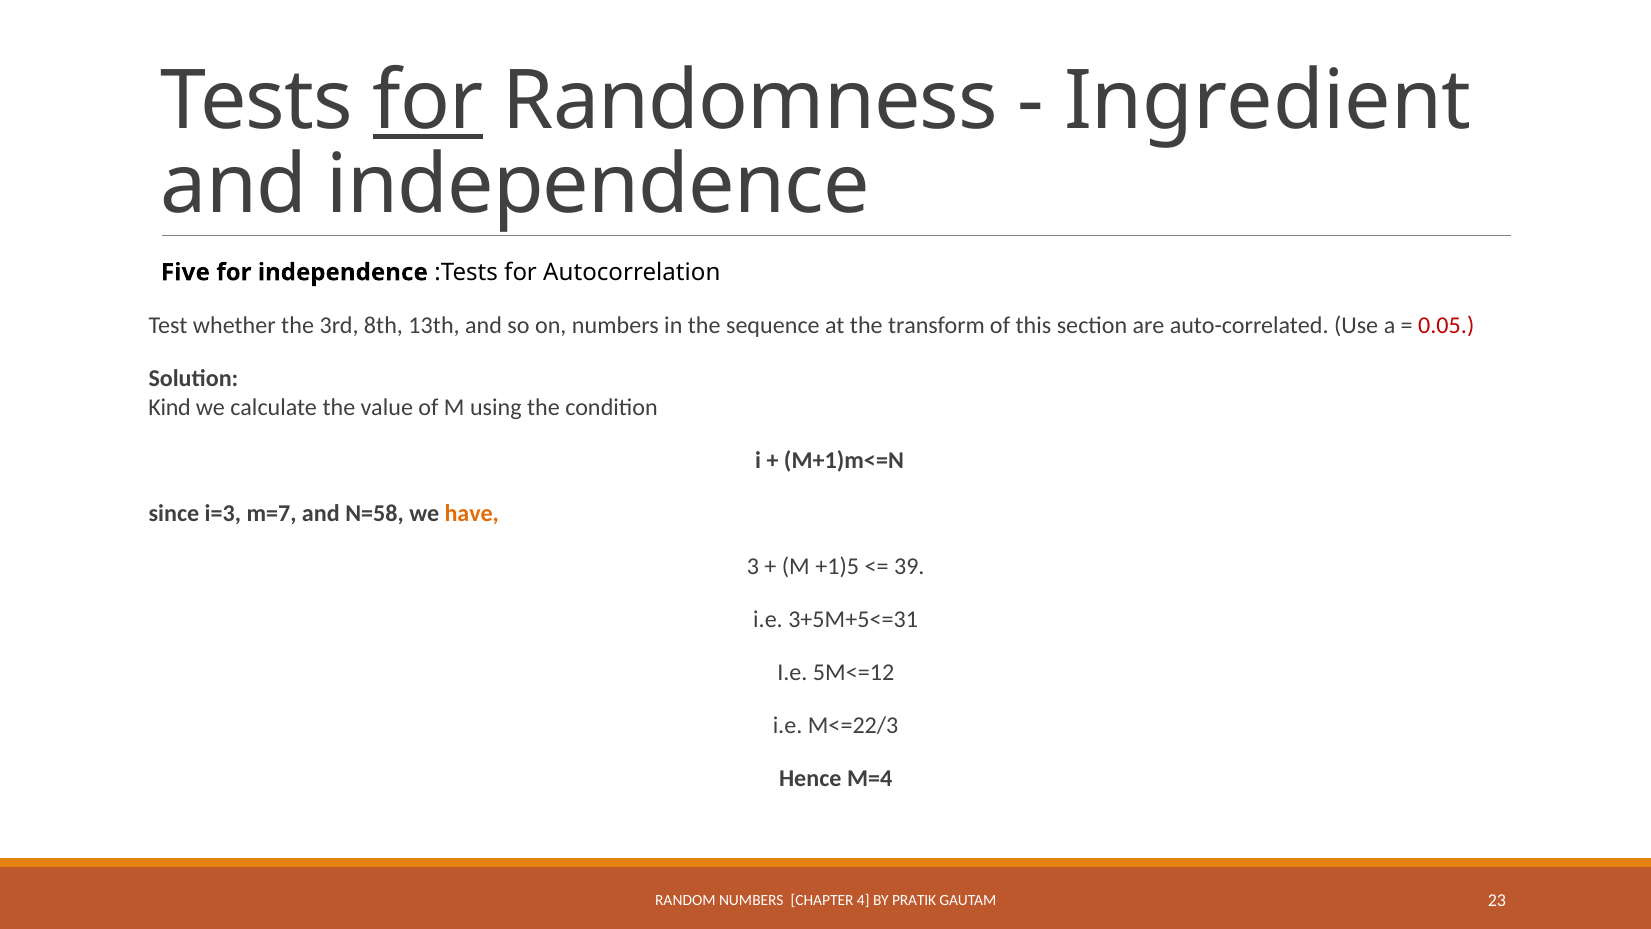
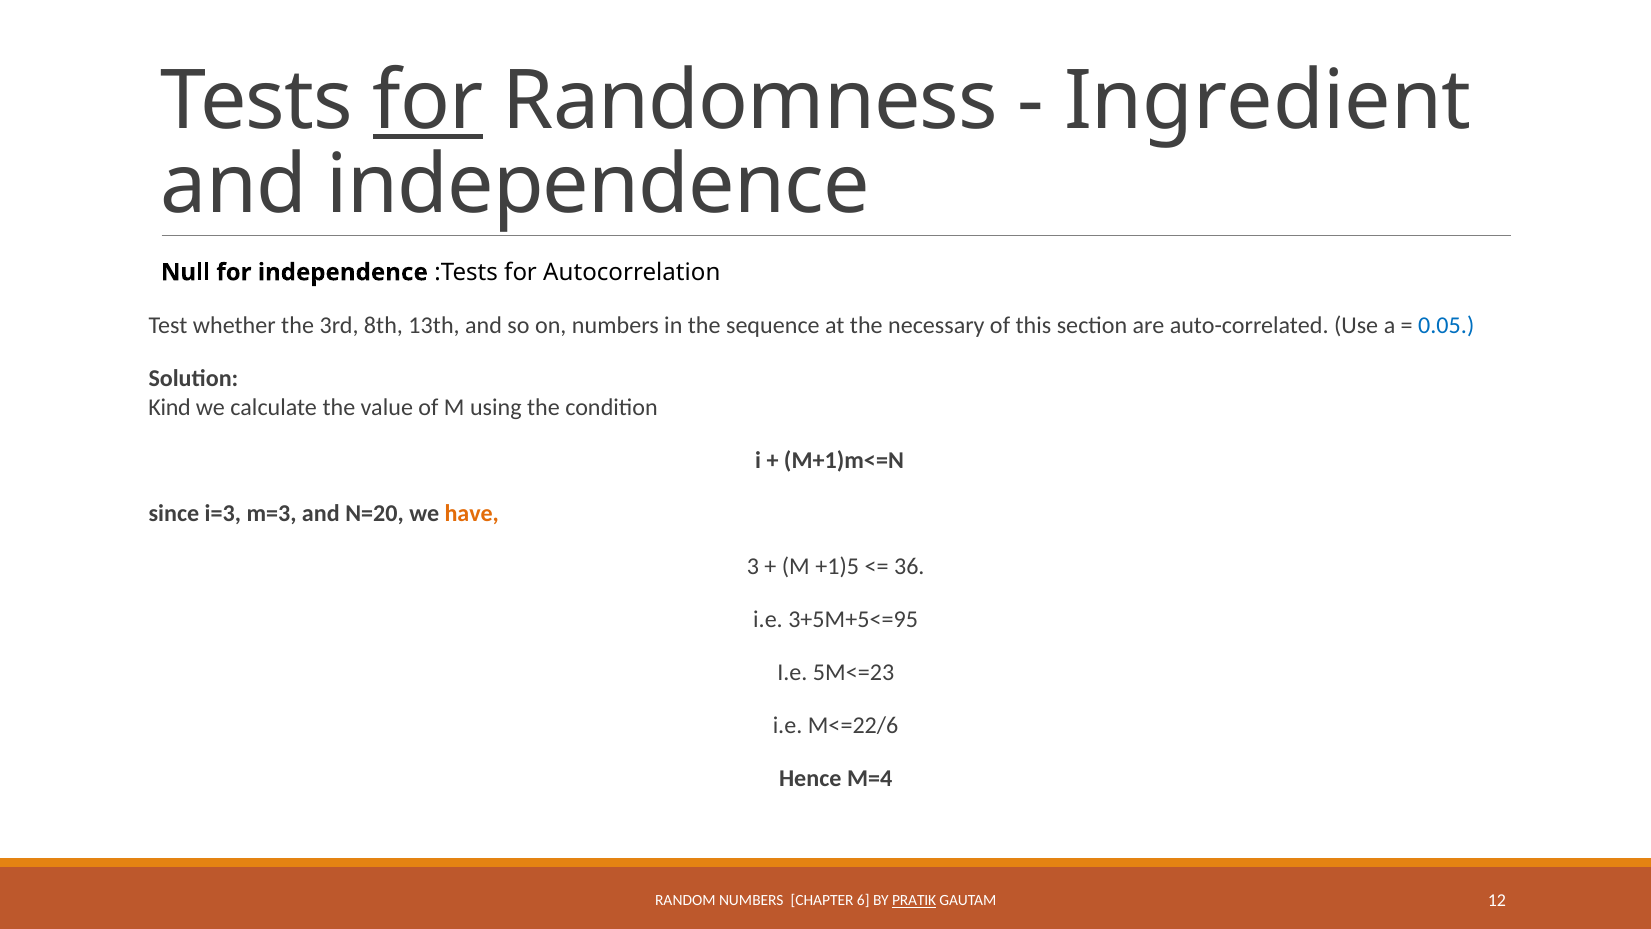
Five: Five -> Null
transform: transform -> necessary
0.05 colour: red -> blue
m=7: m=7 -> m=3
N=58: N=58 -> N=20
39: 39 -> 36
3+5M+5<=31: 3+5M+5<=31 -> 3+5M+5<=95
5M<=12: 5M<=12 -> 5M<=23
M<=22/3: M<=22/3 -> M<=22/6
4: 4 -> 6
PRATIK underline: none -> present
23: 23 -> 12
